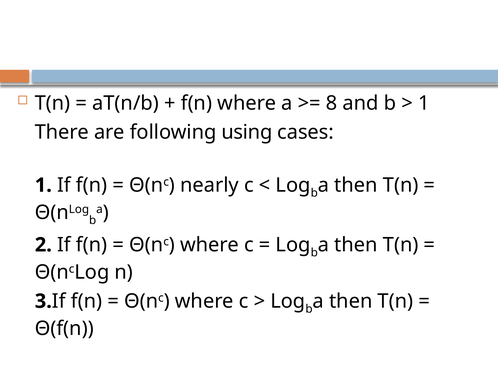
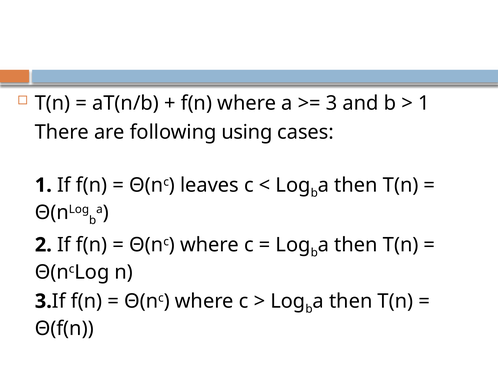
8 at (332, 103): 8 -> 3
nearly: nearly -> leaves
